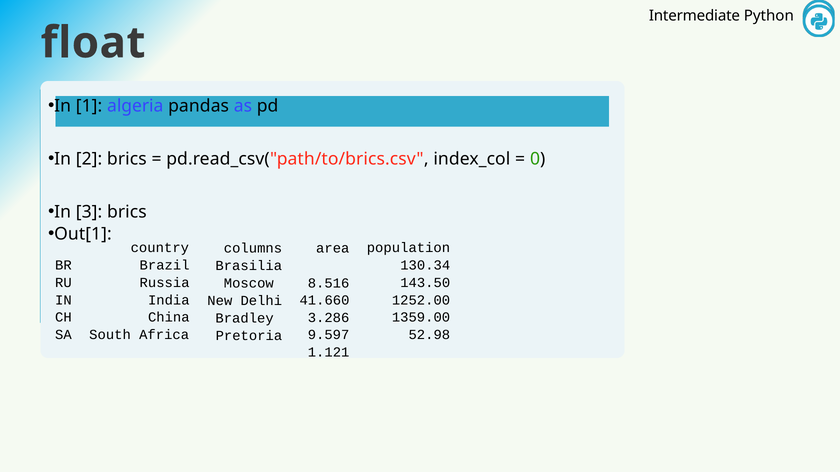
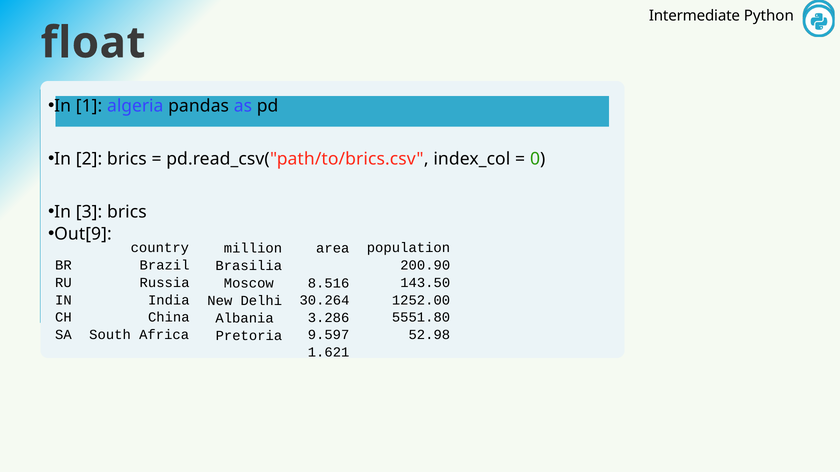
Out[1: Out[1 -> Out[9
columns: columns -> million
130.34: 130.34 -> 200.90
41.660: 41.660 -> 30.264
1359.00: 1359.00 -> 5551.80
Bradley: Bradley -> Albania
1.121: 1.121 -> 1.621
